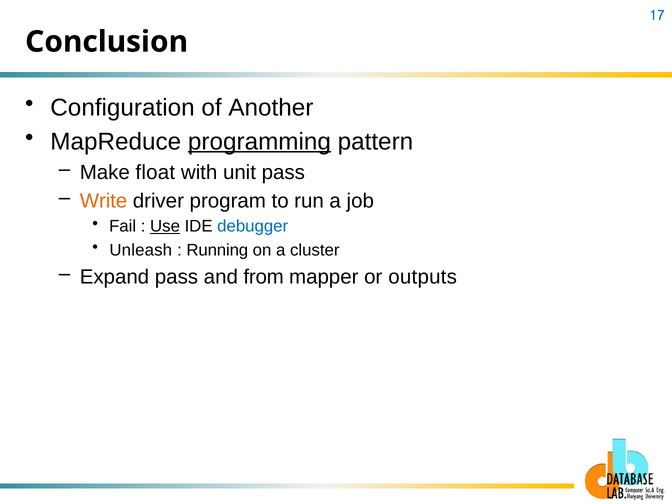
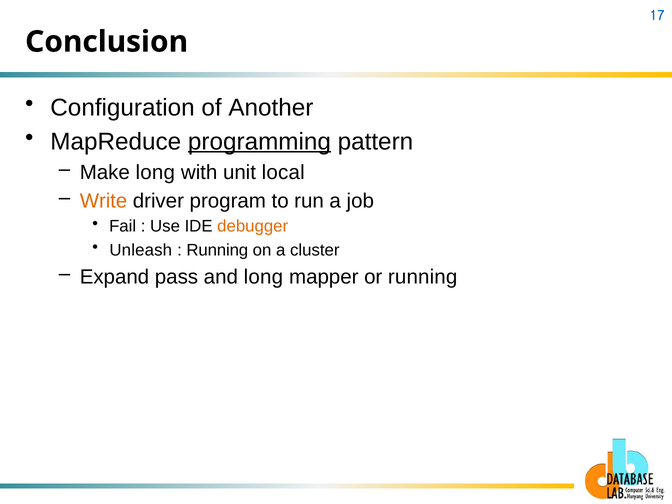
Make float: float -> long
unit pass: pass -> local
Use underline: present -> none
debugger colour: blue -> orange
and from: from -> long
or outputs: outputs -> running
